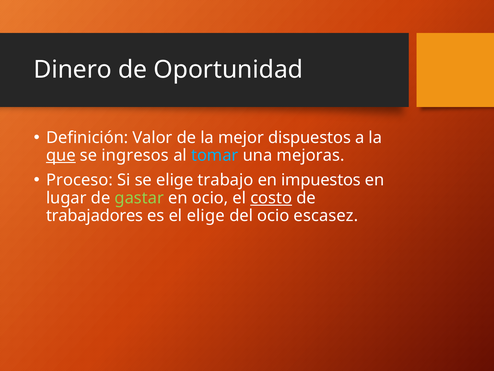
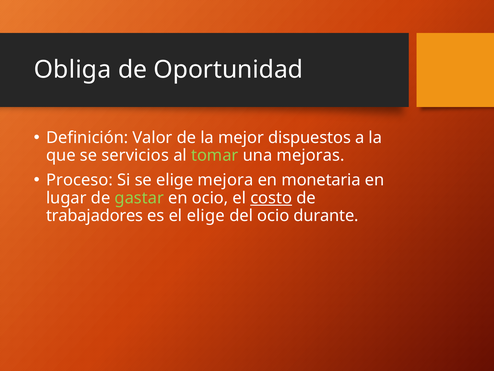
Dinero: Dinero -> Obliga
que underline: present -> none
ingresos: ingresos -> servicios
tomar colour: light blue -> light green
trabajo: trabajo -> mejora
impuestos: impuestos -> monetaria
escasez: escasez -> durante
